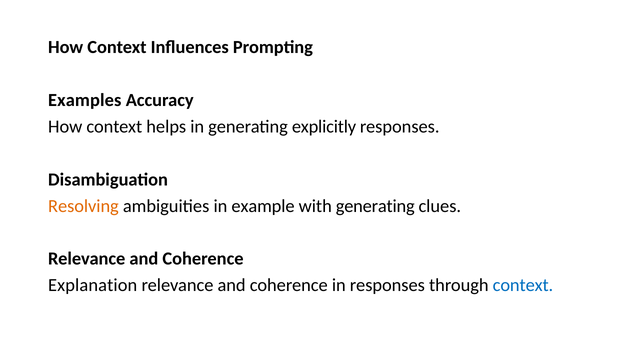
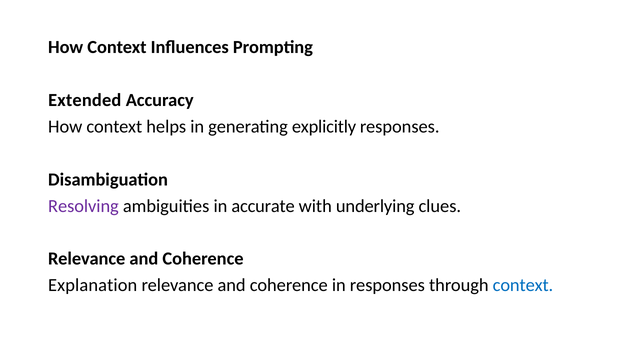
Examples: Examples -> Extended
Resolving colour: orange -> purple
example: example -> accurate
with generating: generating -> underlying
